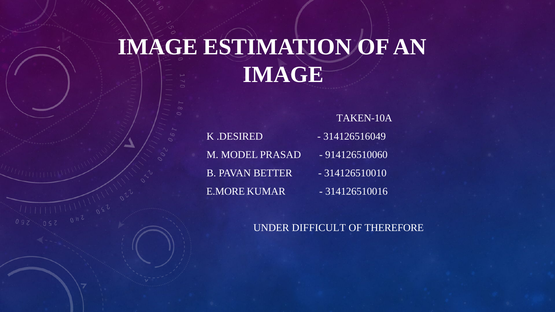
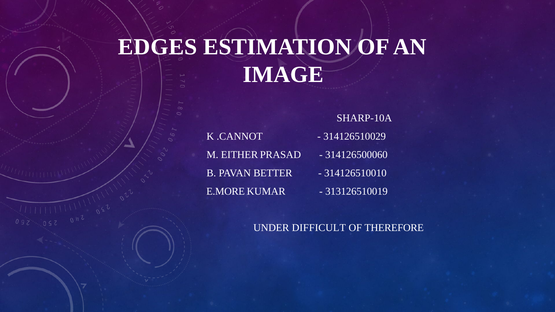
IMAGE at (158, 47): IMAGE -> EDGES
TAKEN-10A: TAKEN-10A -> SHARP-10A
.DESIRED: .DESIRED -> .CANNOT
314126516049: 314126516049 -> 314126510029
MODEL: MODEL -> EITHER
914126510060: 914126510060 -> 314126500060
314126510016: 314126510016 -> 313126510019
